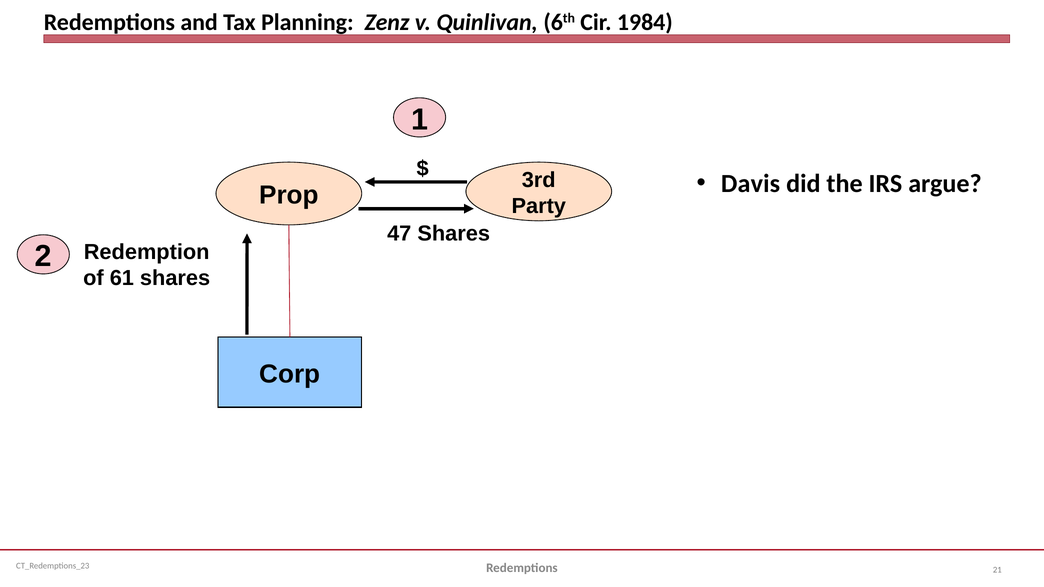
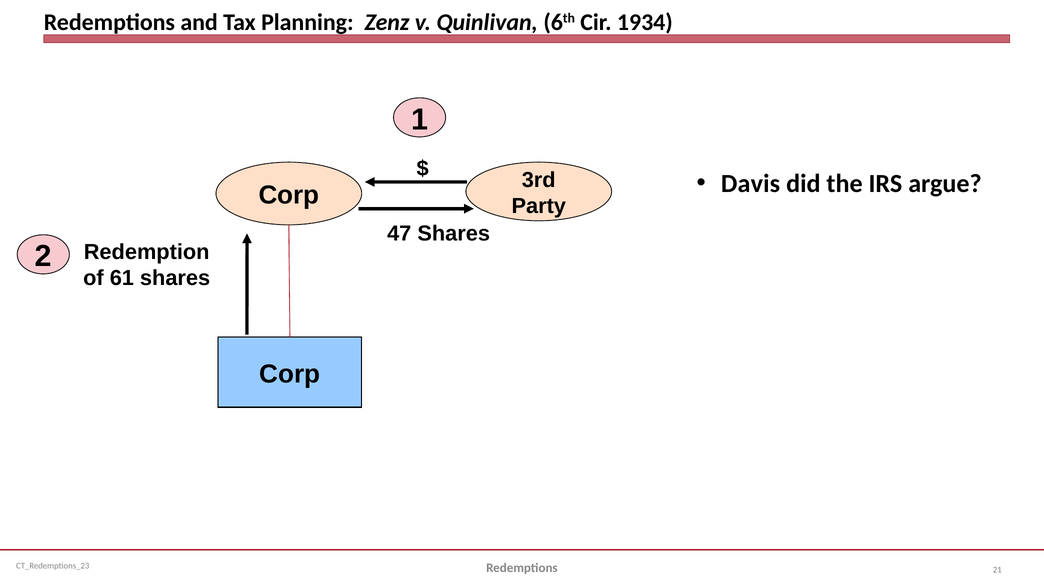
1984: 1984 -> 1934
Prop at (289, 195): Prop -> Corp
